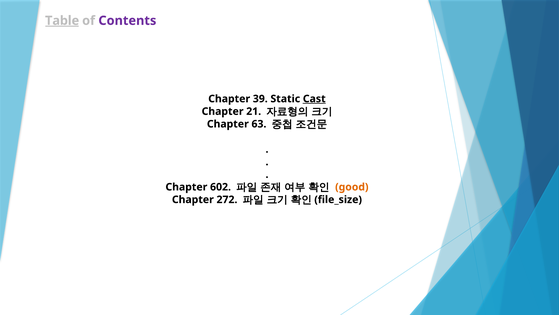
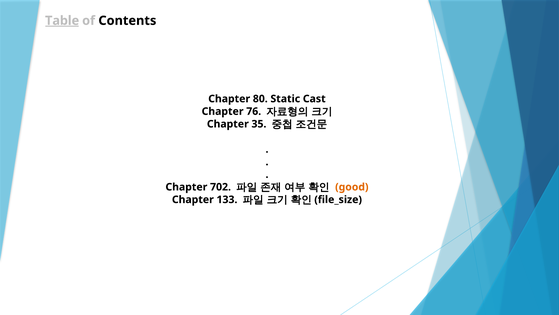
Contents colour: purple -> black
39: 39 -> 80
Cast underline: present -> none
21: 21 -> 76
63: 63 -> 35
602: 602 -> 702
272: 272 -> 133
